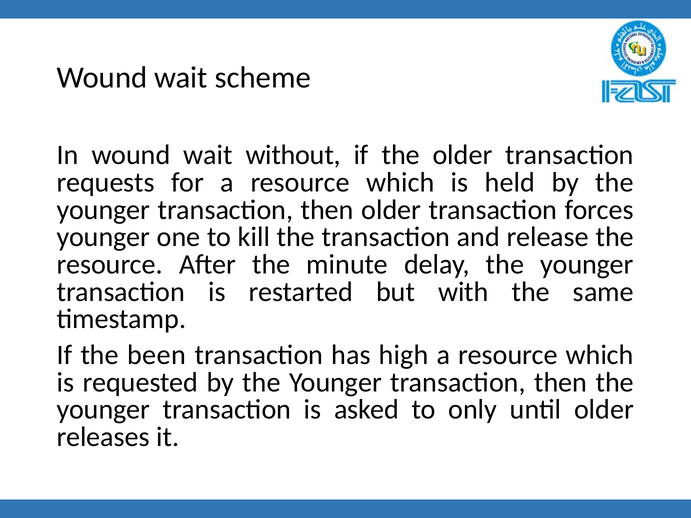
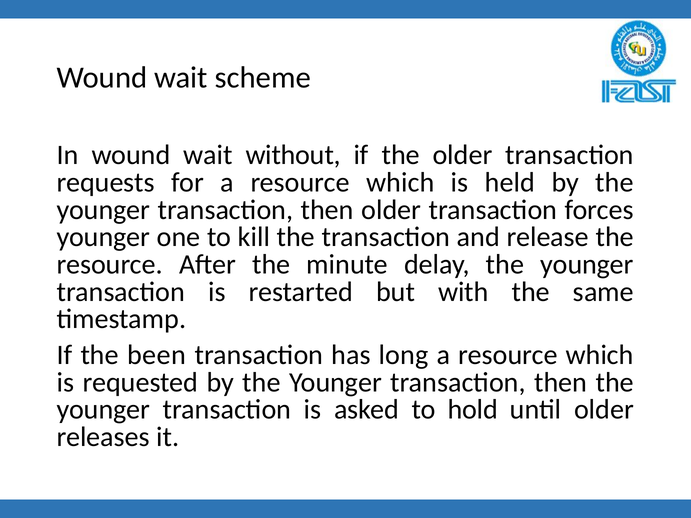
high: high -> long
only: only -> hold
